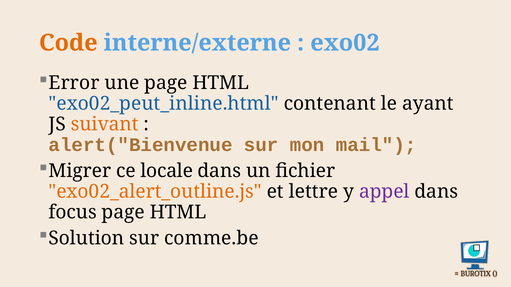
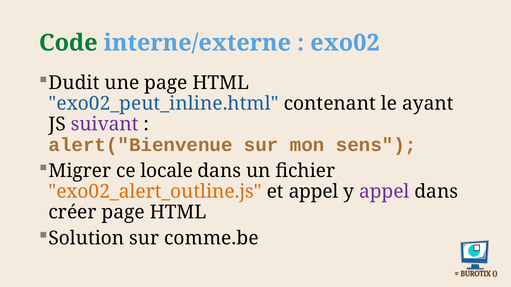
Code colour: orange -> green
Error: Error -> Dudit
suivant colour: orange -> purple
mail: mail -> sens
et lettre: lettre -> appel
focus: focus -> créer
